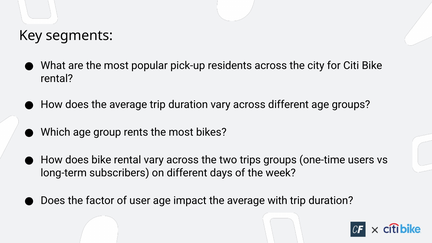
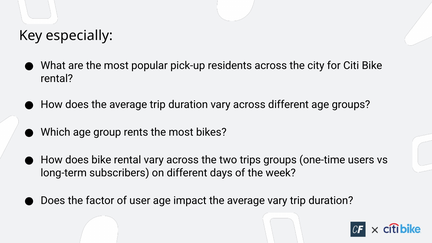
segments: segments -> especially
average with: with -> vary
